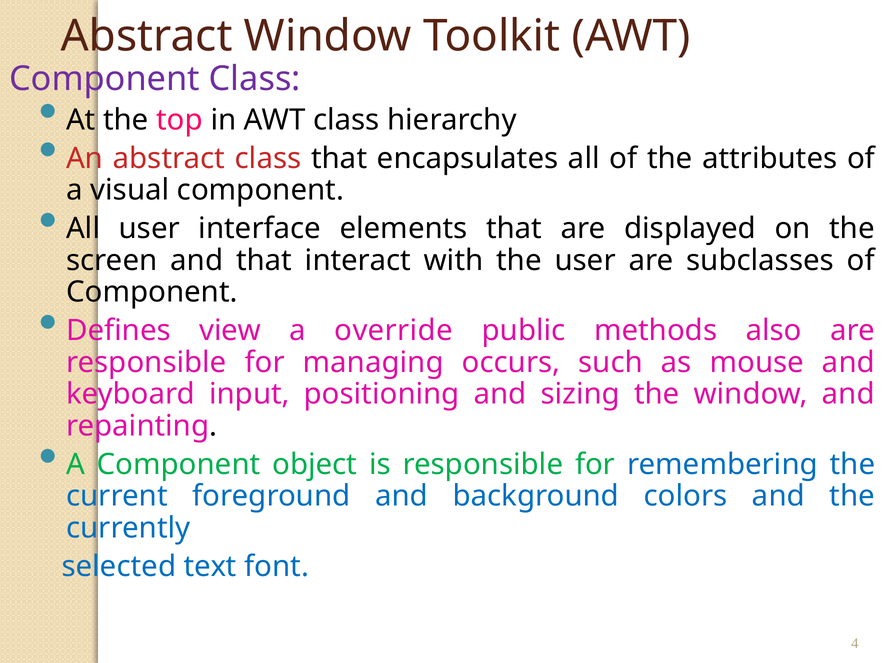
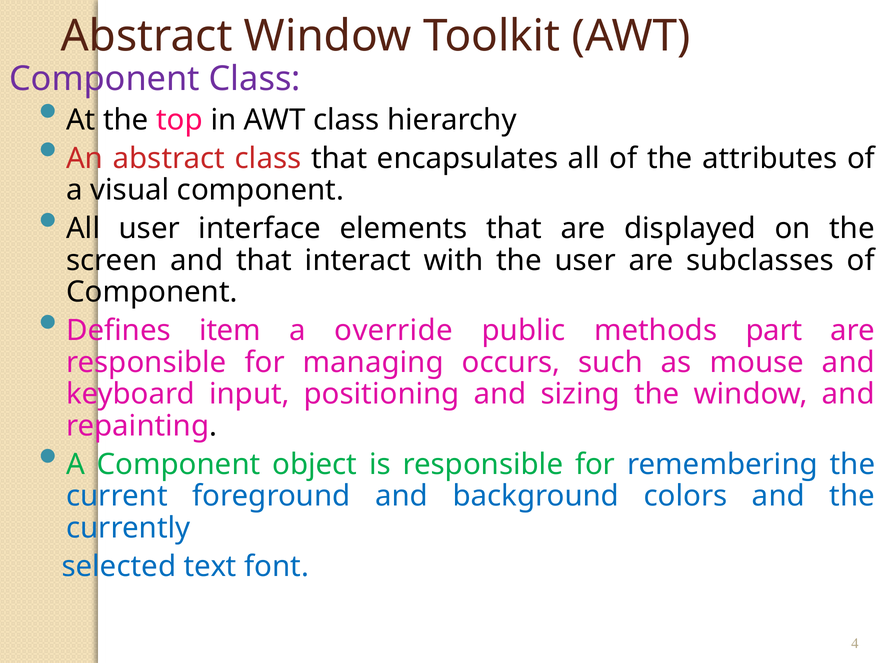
view: view -> item
also: also -> part
